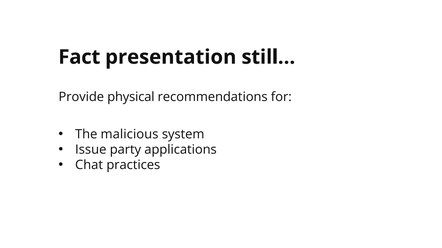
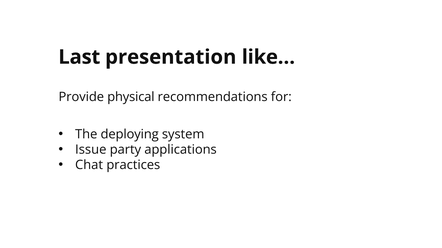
Fact: Fact -> Last
still…: still… -> like…
malicious: malicious -> deploying
